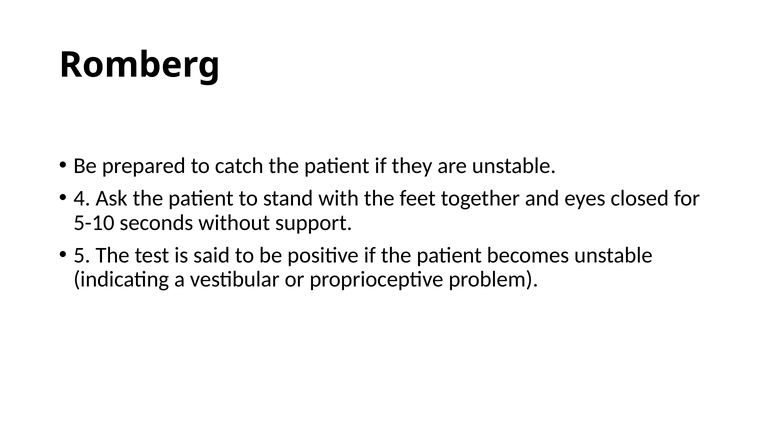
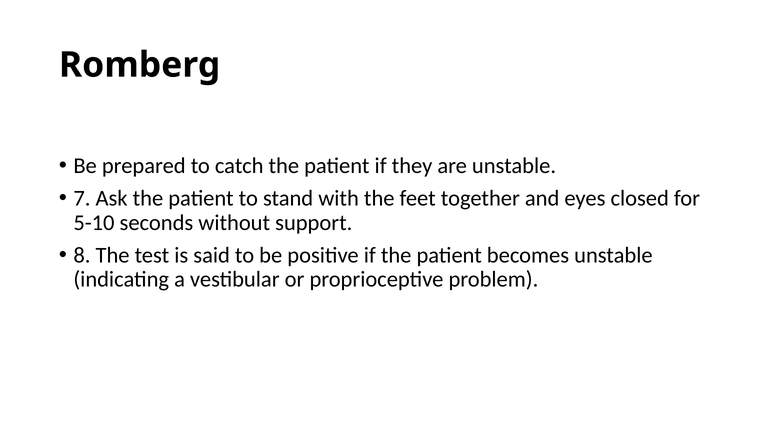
4: 4 -> 7
5: 5 -> 8
